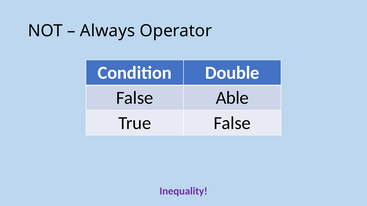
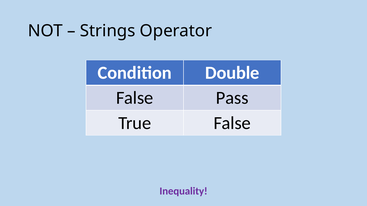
Always: Always -> Strings
Able: Able -> Pass
